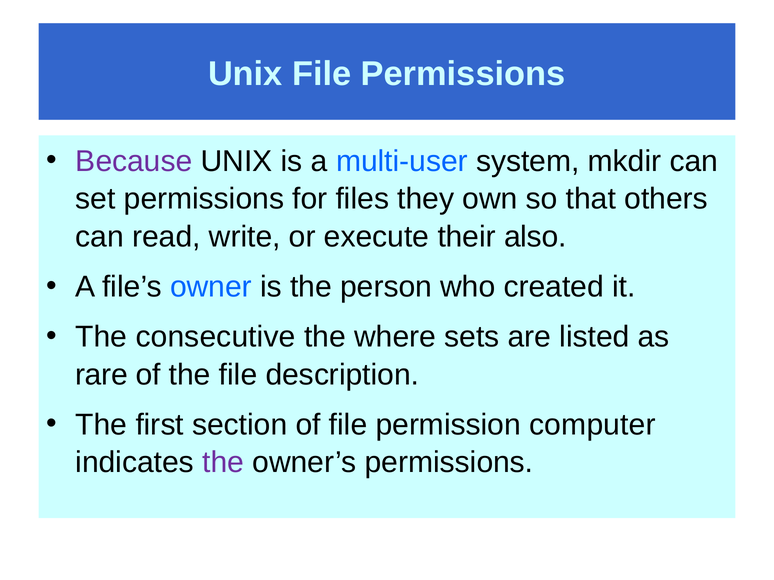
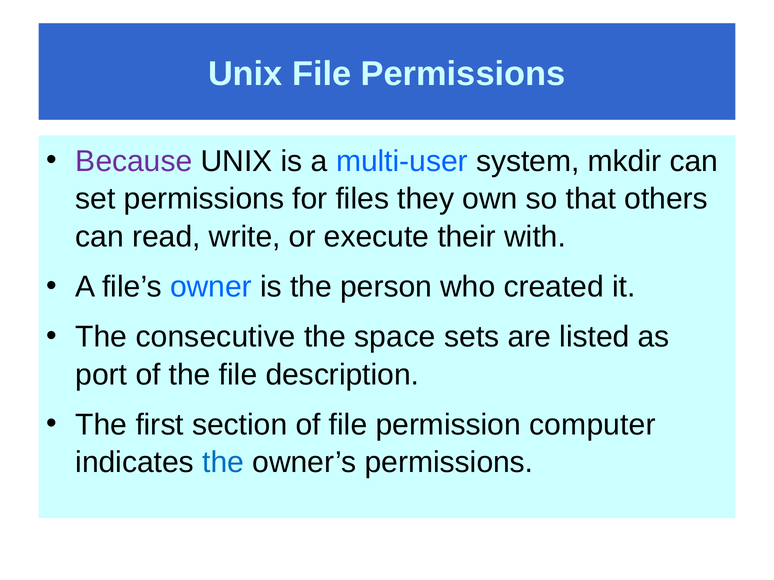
also: also -> with
where: where -> space
rare: rare -> port
the at (223, 463) colour: purple -> blue
